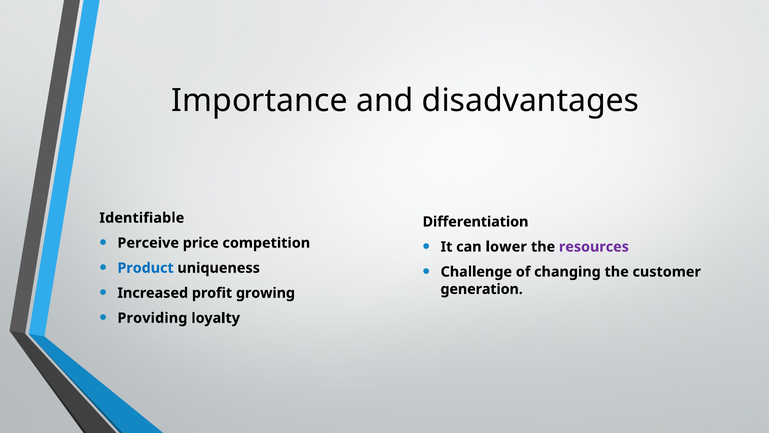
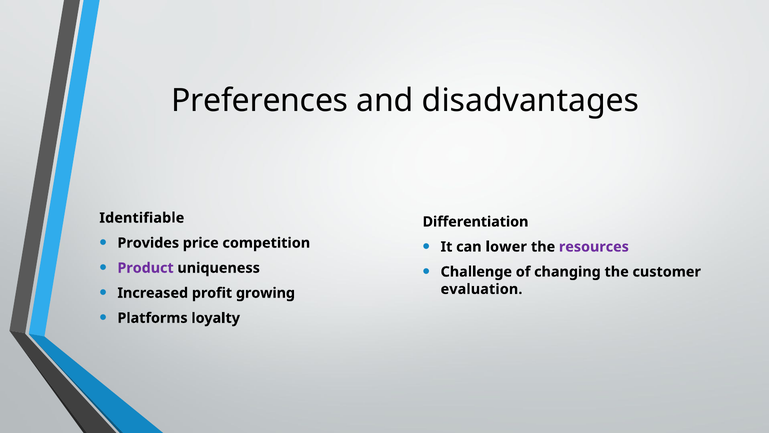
Importance: Importance -> Preferences
Perceive: Perceive -> Provides
Product colour: blue -> purple
generation: generation -> evaluation
Providing: Providing -> Platforms
